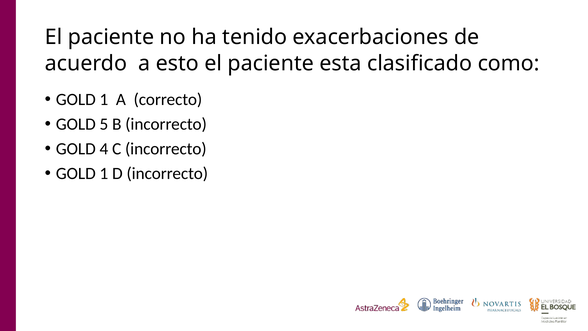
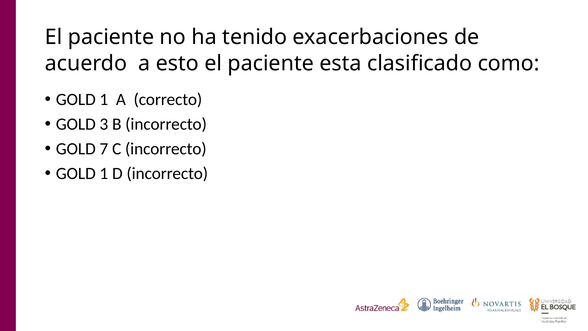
5: 5 -> 3
4: 4 -> 7
